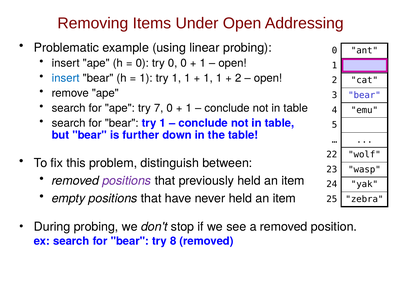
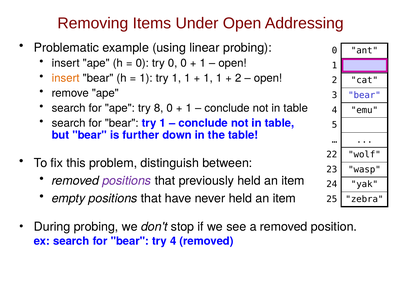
insert at (66, 78) colour: blue -> orange
7: 7 -> 8
try 8: 8 -> 4
